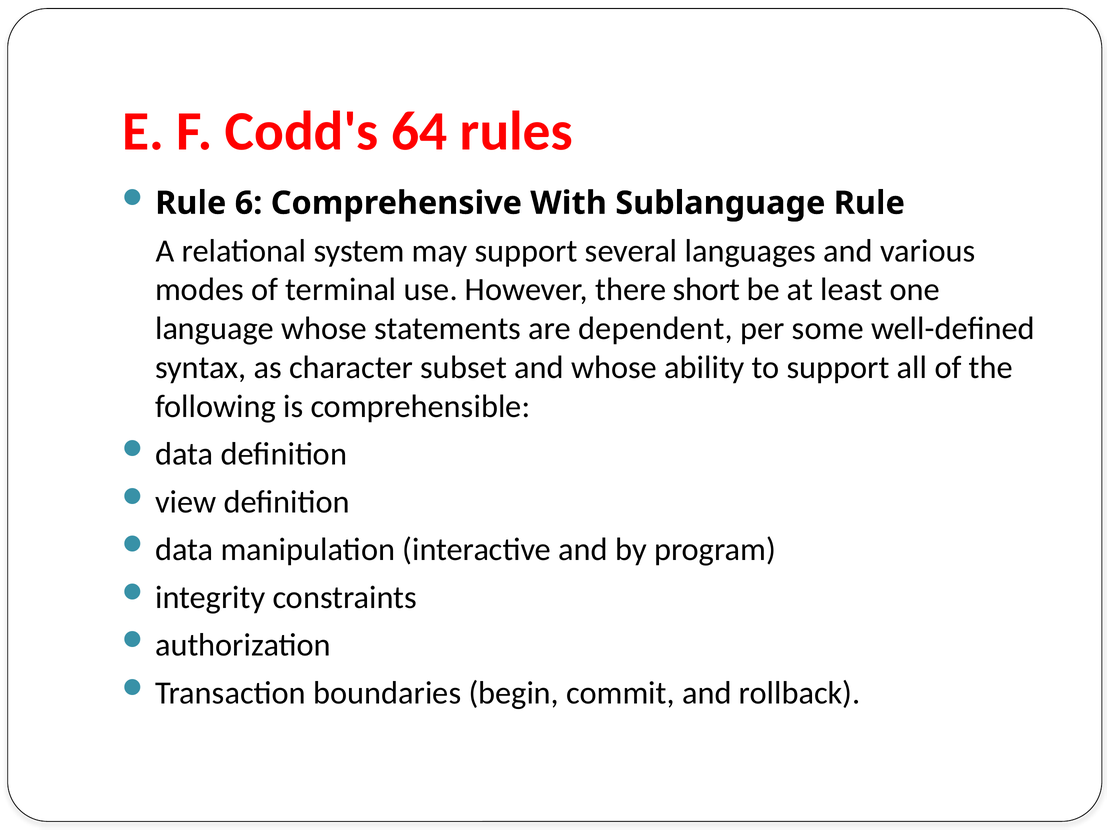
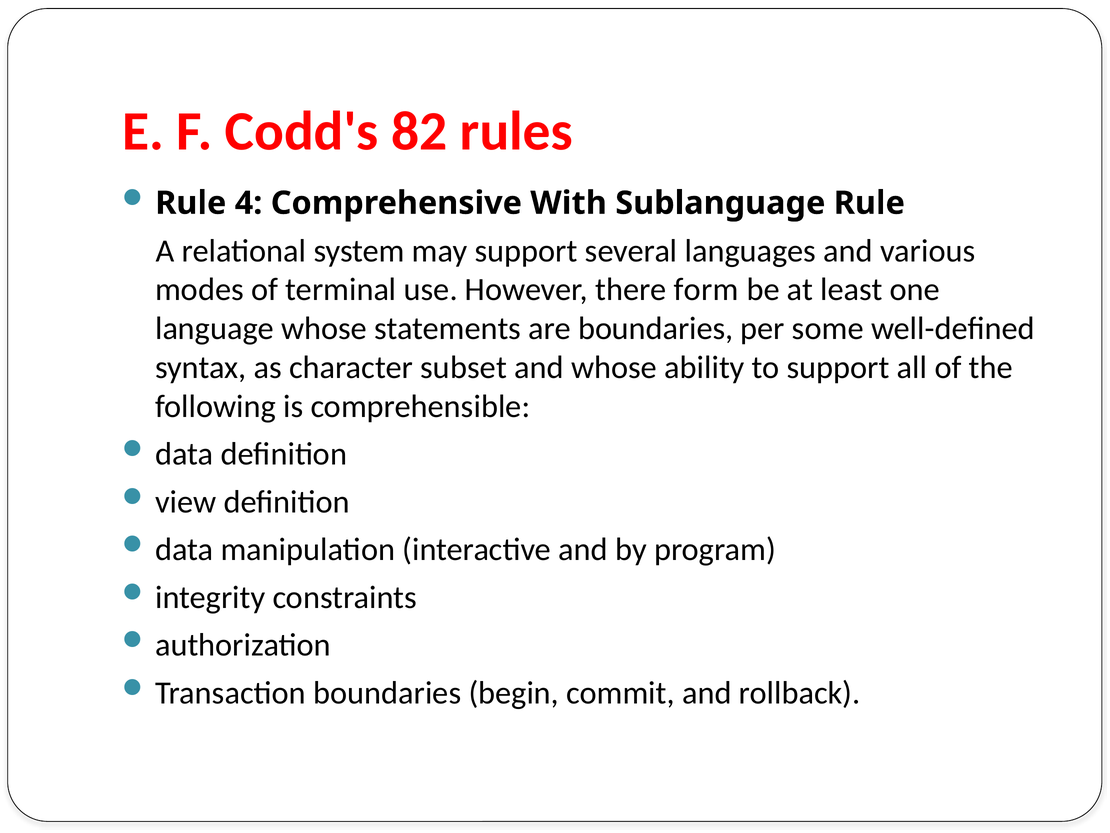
64: 64 -> 82
6: 6 -> 4
short: short -> form
are dependent: dependent -> boundaries
